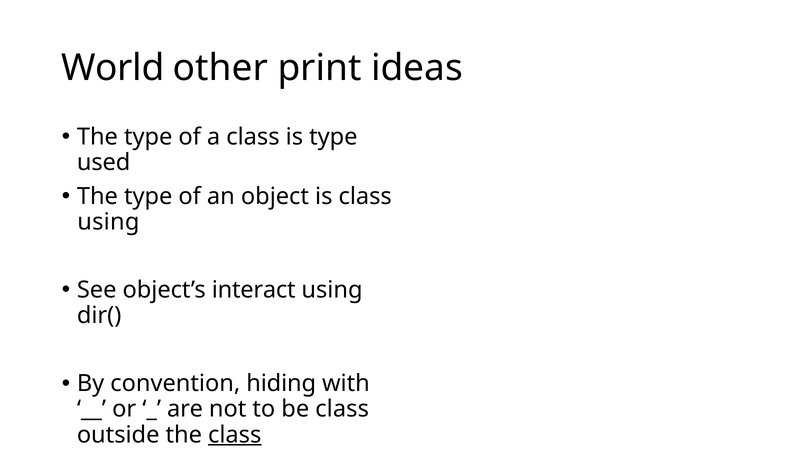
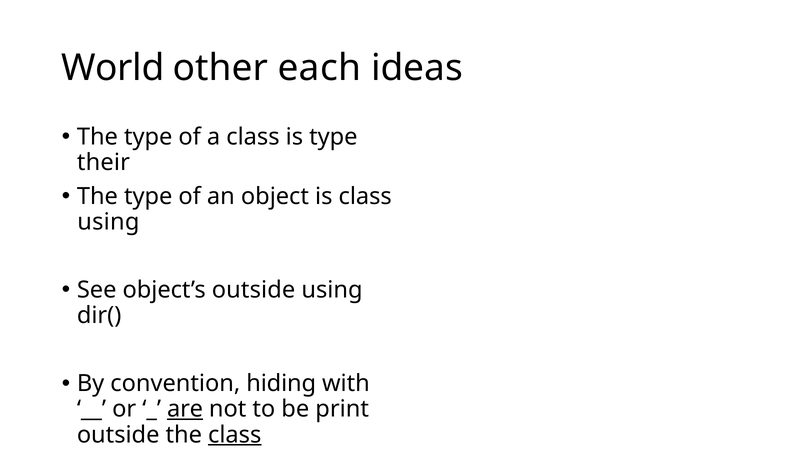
print: print -> each
used: used -> their
object’s interact: interact -> outside
are underline: none -> present
be class: class -> print
